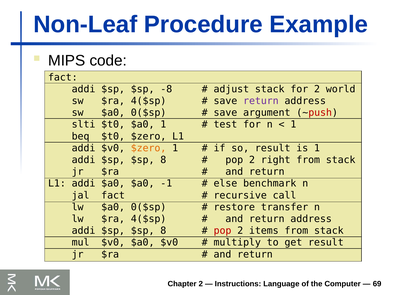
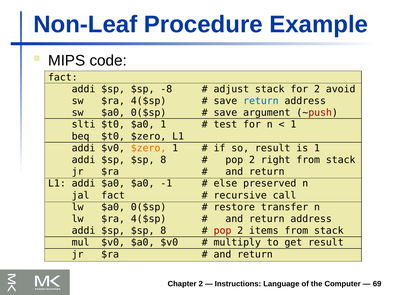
world: world -> avoid
return at (261, 101) colour: purple -> blue
benchmark: benchmark -> preserved
